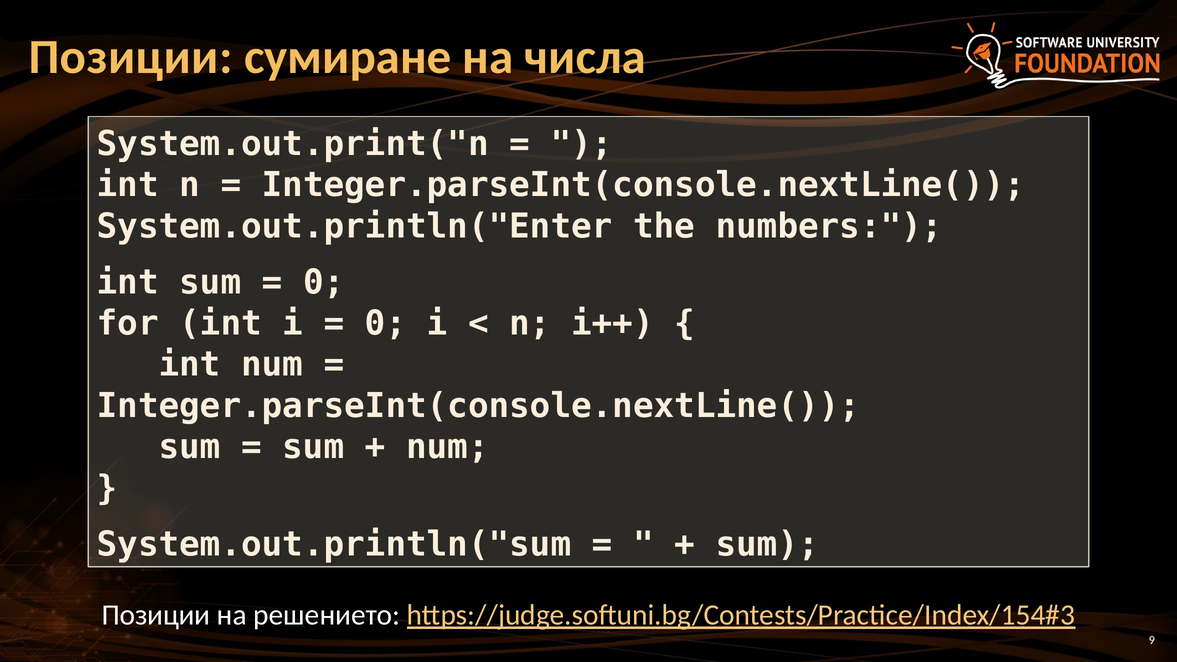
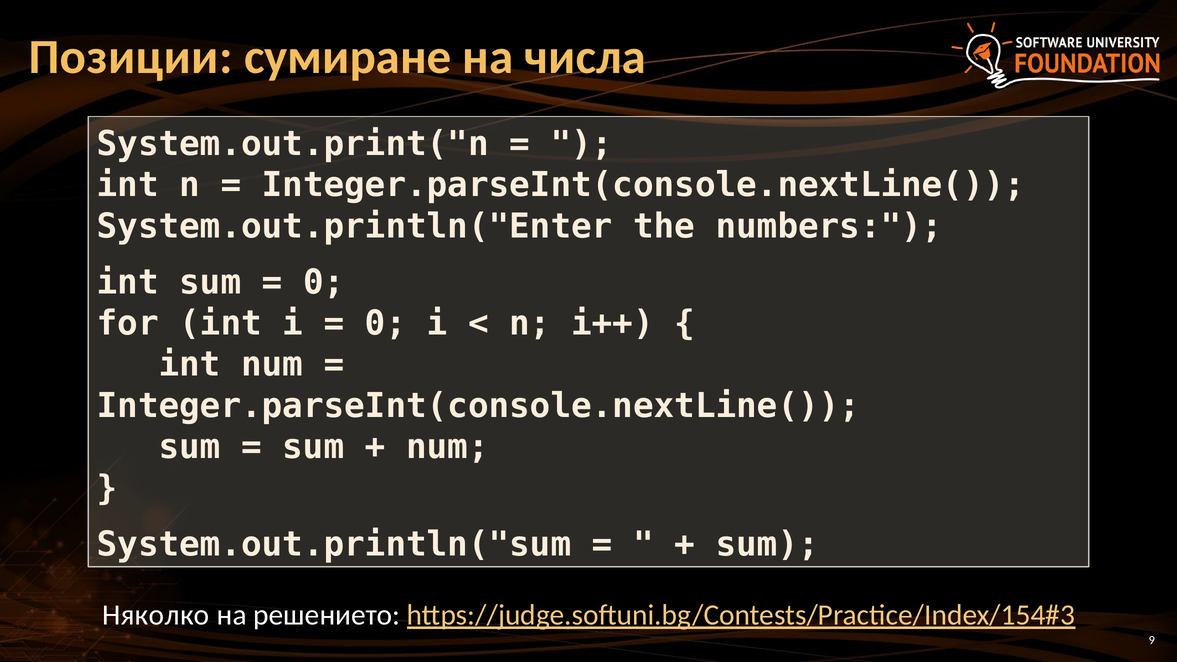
Позиции at (156, 615): Позиции -> Няколко
